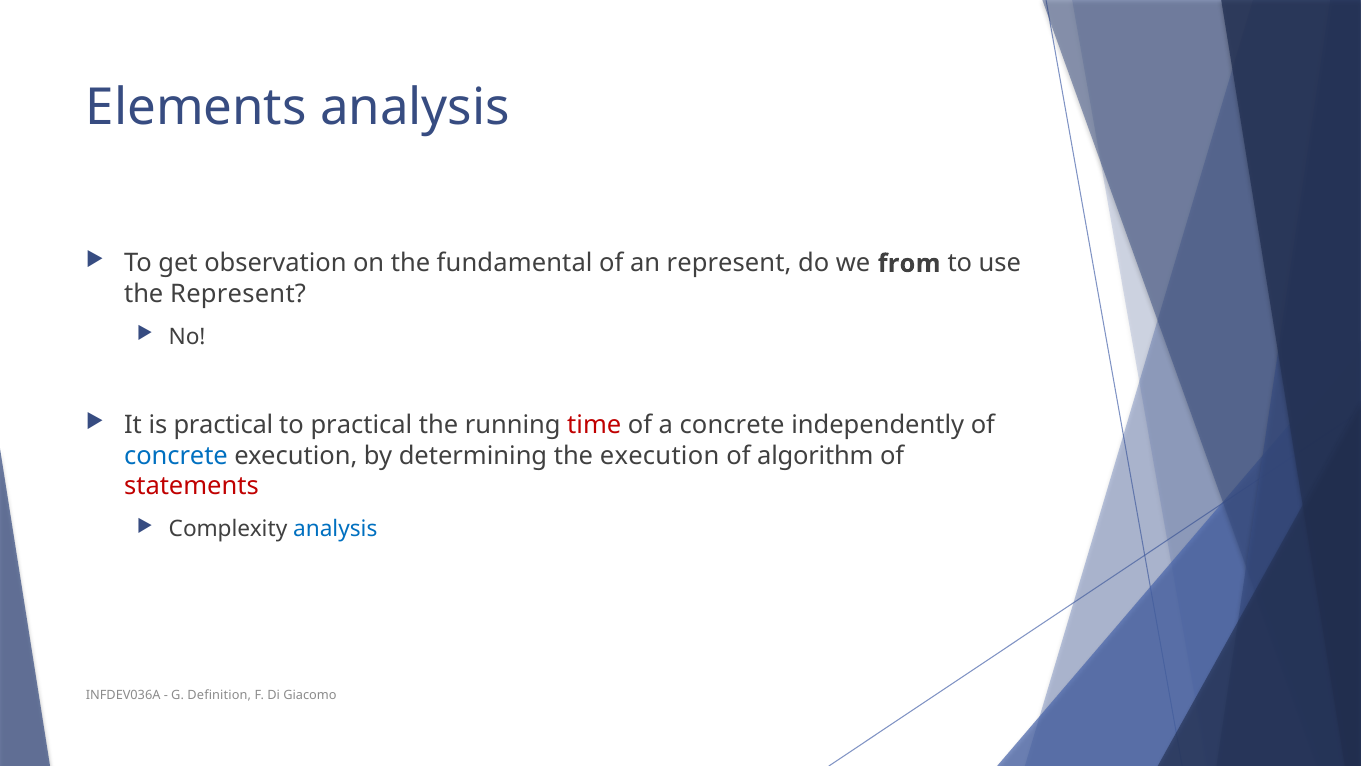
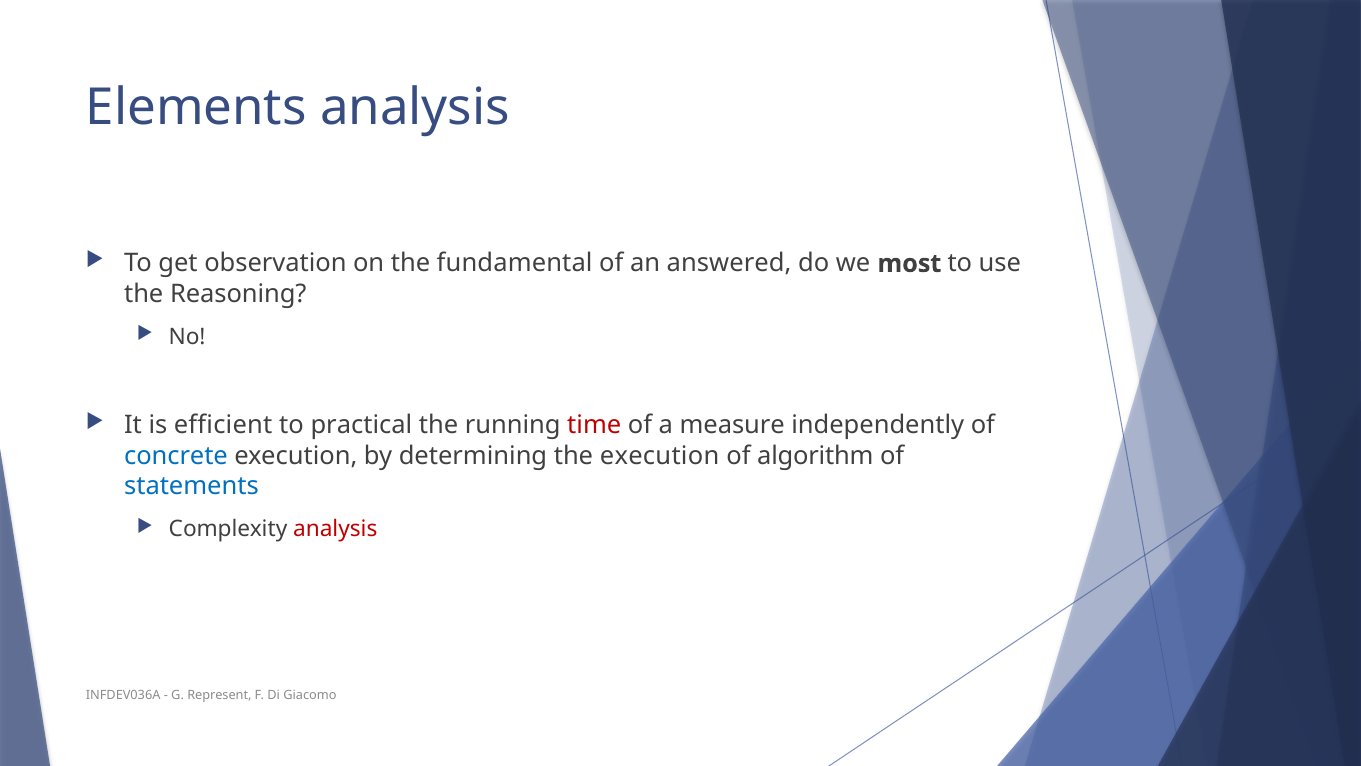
an represent: represent -> answered
from: from -> most
the Represent: Represent -> Reasoning
is practical: practical -> efficient
a concrete: concrete -> measure
statements colour: red -> blue
analysis at (335, 529) colour: blue -> red
Definition: Definition -> Represent
